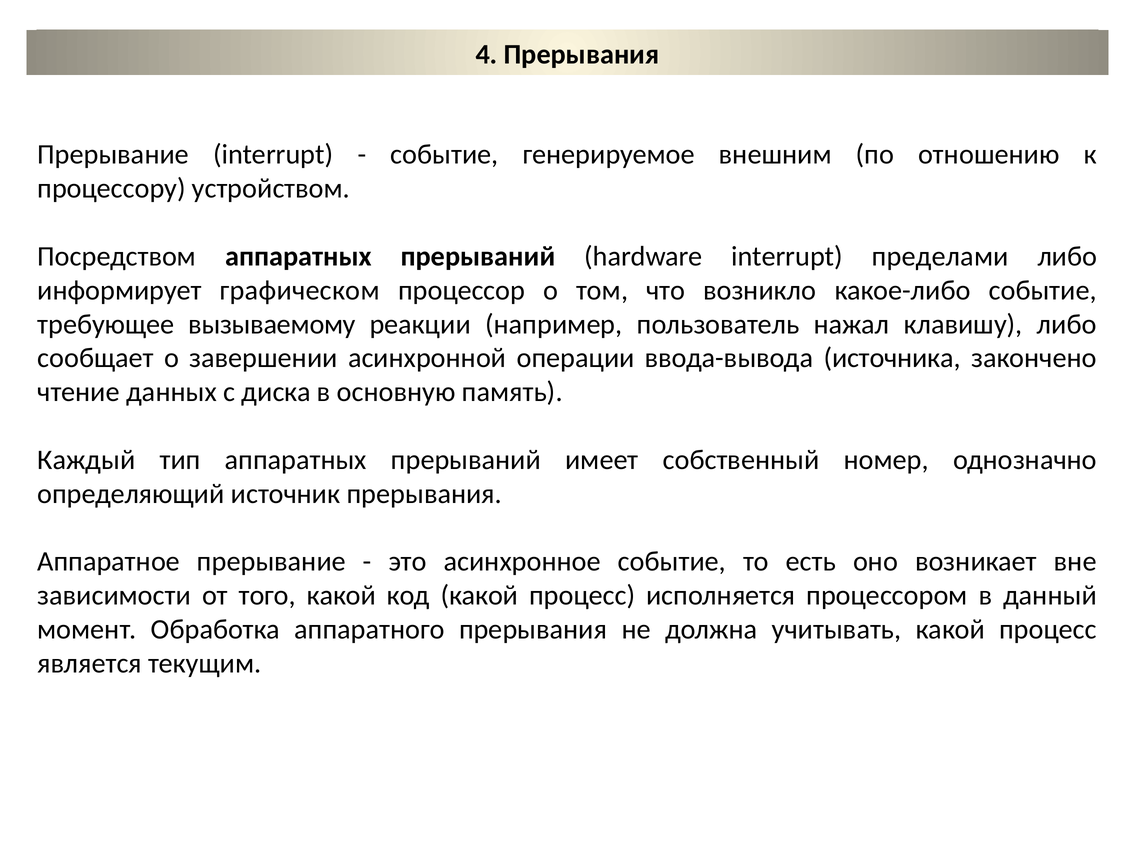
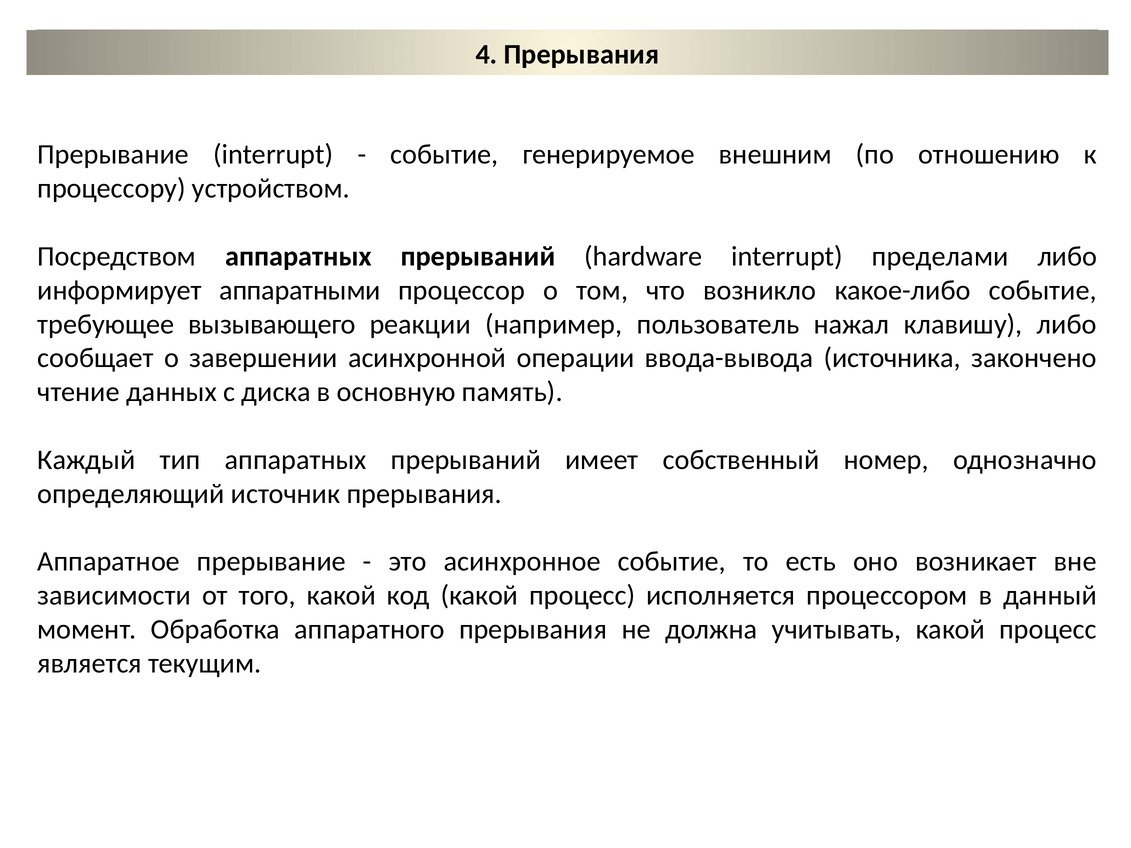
графическом: графическом -> аппаратными
вызываемому: вызываемому -> вызывающего
